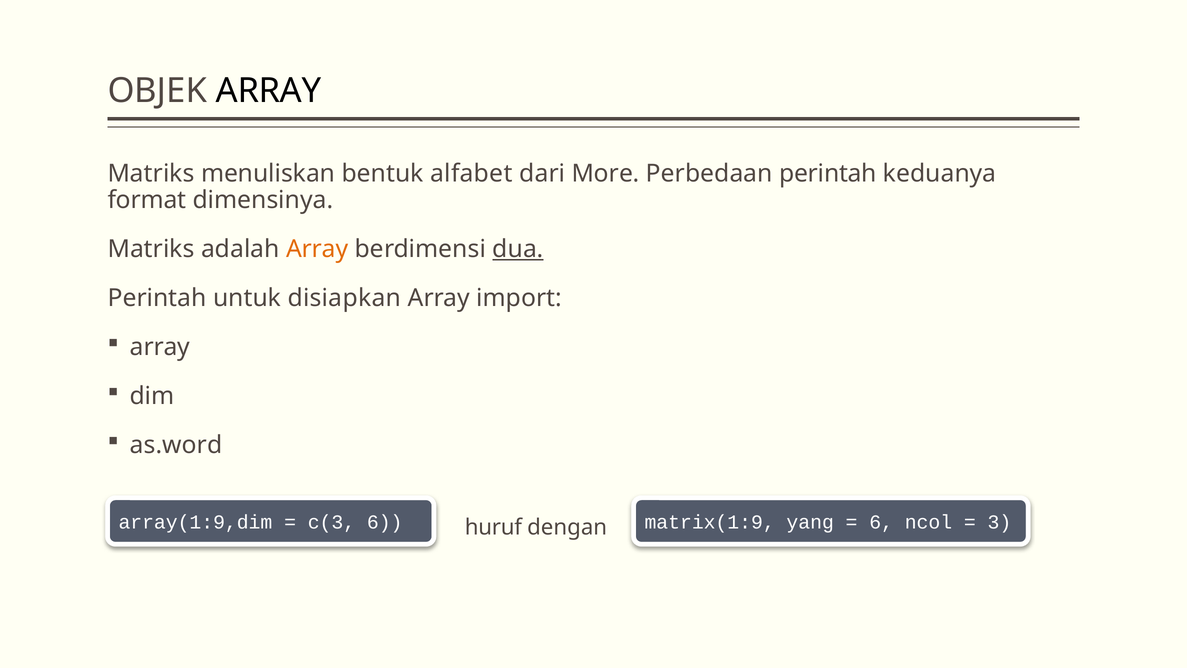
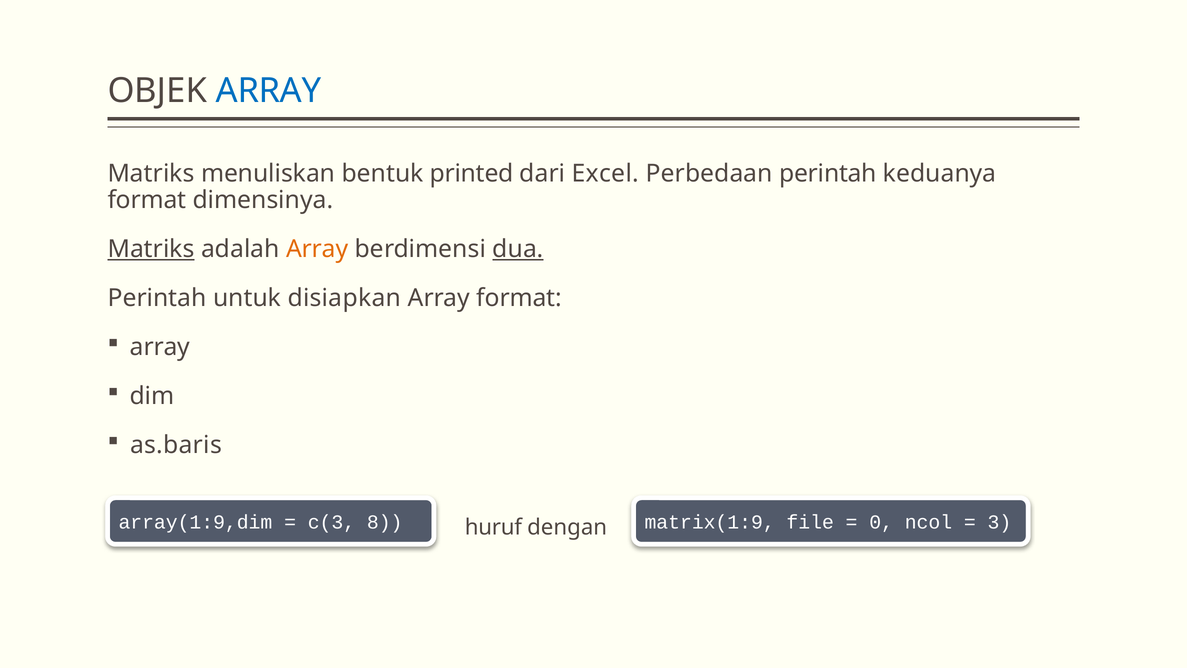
ARRAY at (269, 91) colour: black -> blue
alfabet: alfabet -> printed
More: More -> Excel
Matriks at (151, 249) underline: none -> present
Array import: import -> format
as.word: as.word -> as.baris
c(3 6: 6 -> 8
yang: yang -> file
6 at (881, 522): 6 -> 0
